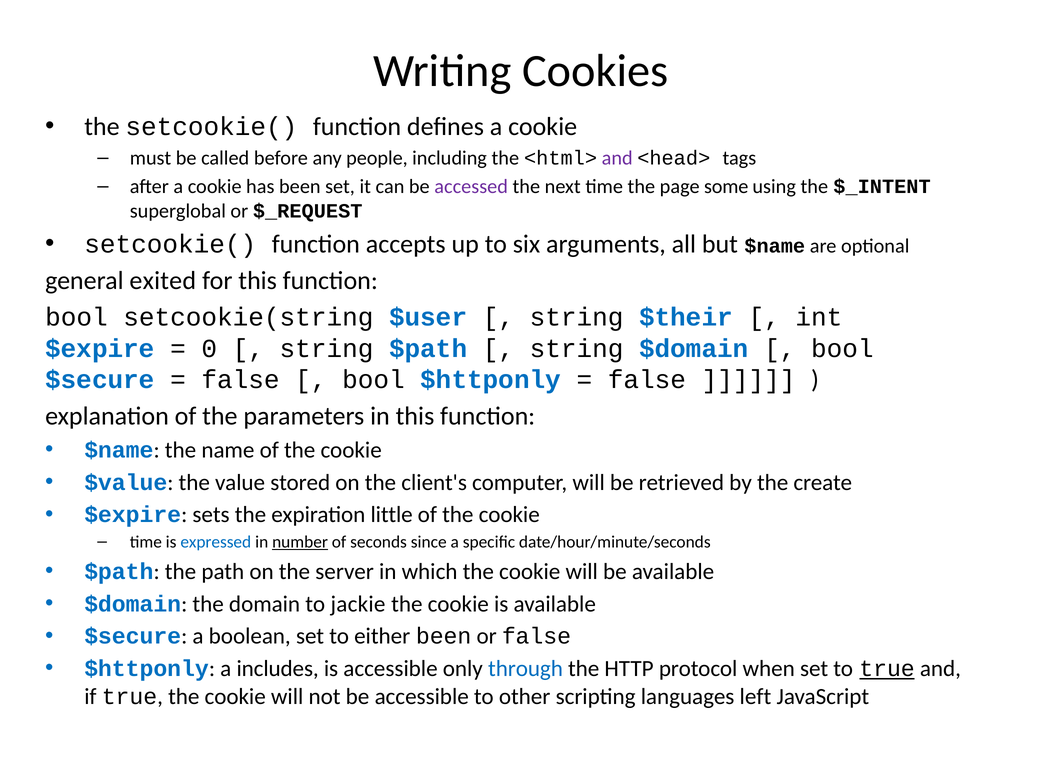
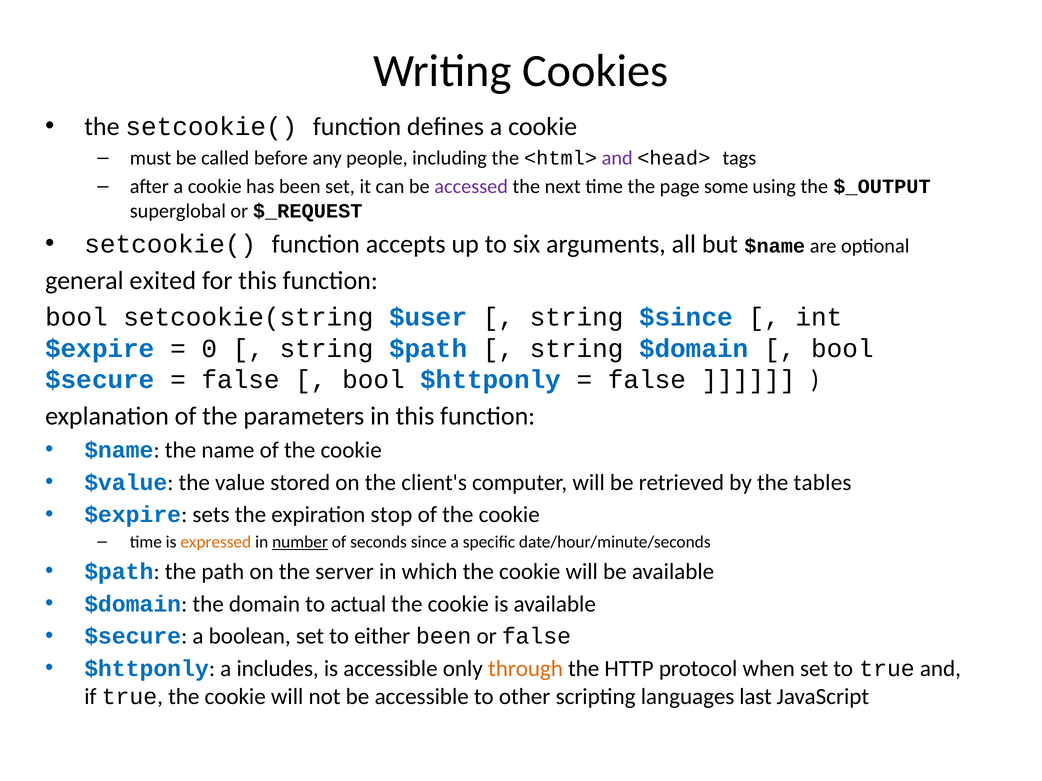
$_INTENT: $_INTENT -> $_OUTPUT
$their: $their -> $since
create: create -> tables
little: little -> stop
expressed colour: blue -> orange
jackie: jackie -> actual
through colour: blue -> orange
true at (887, 669) underline: present -> none
left: left -> last
